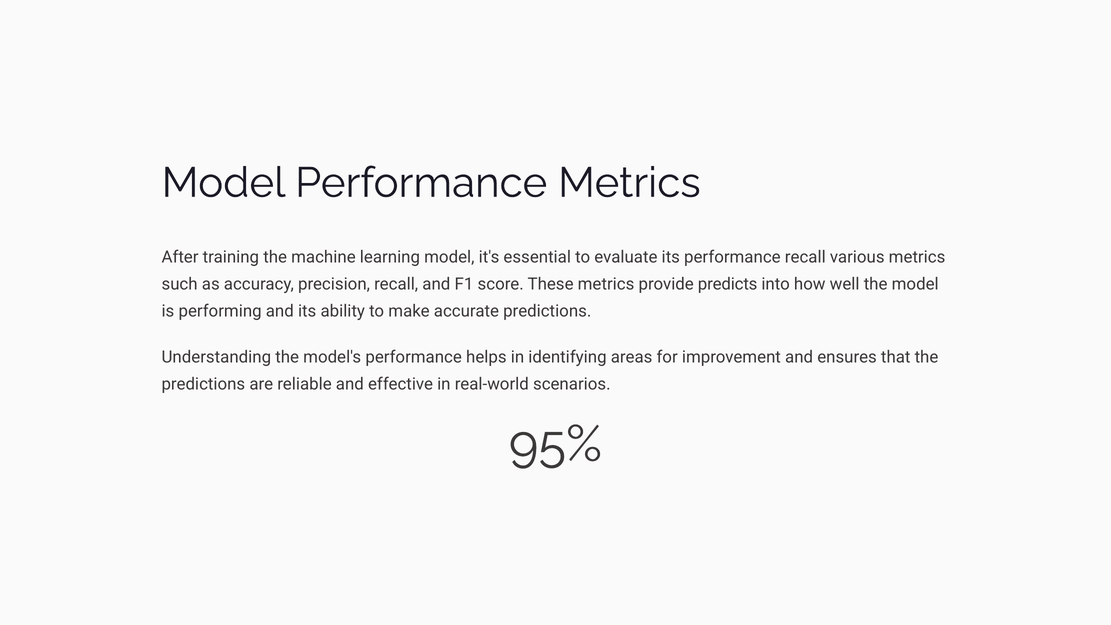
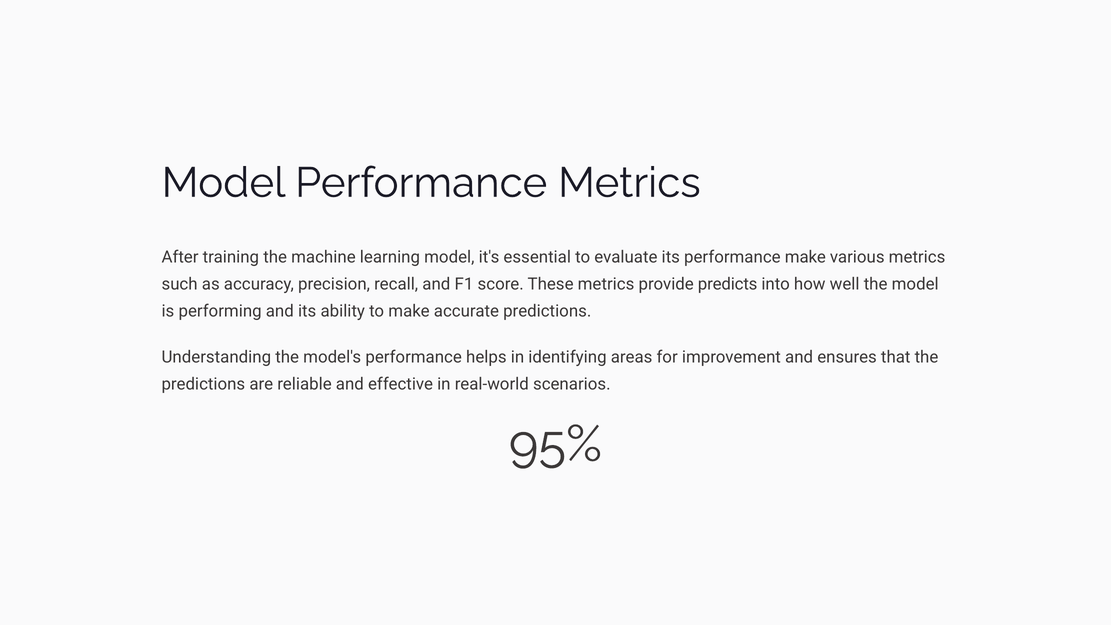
performance recall: recall -> make
